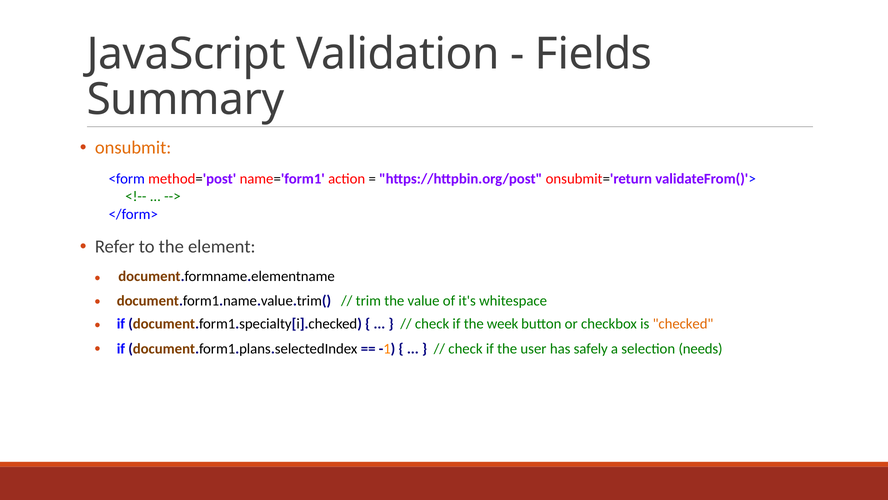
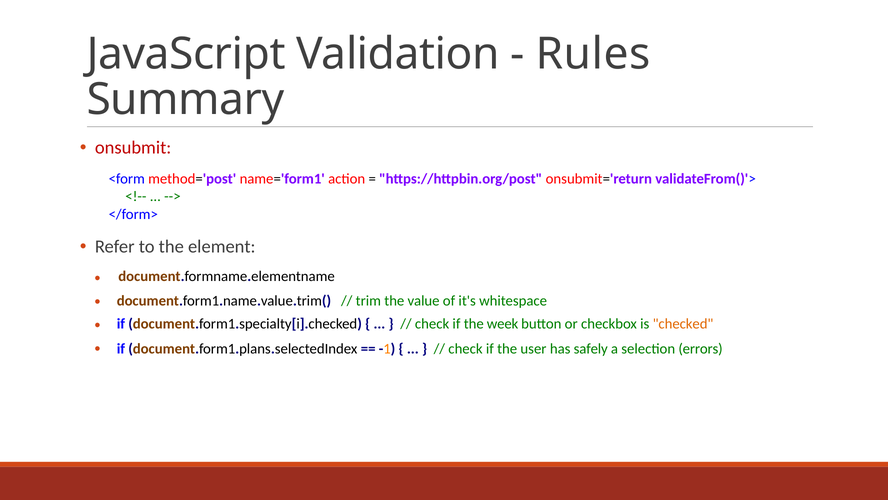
Fields: Fields -> Rules
onsubmit colour: orange -> red
needs: needs -> errors
